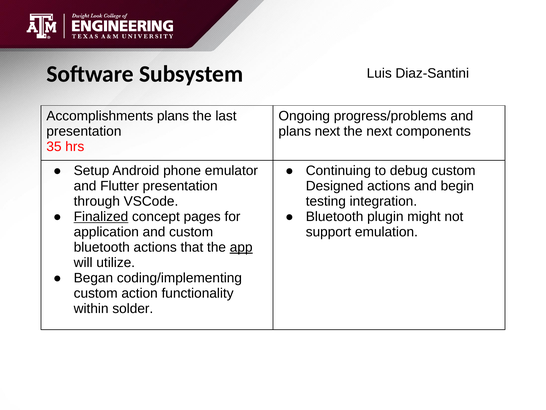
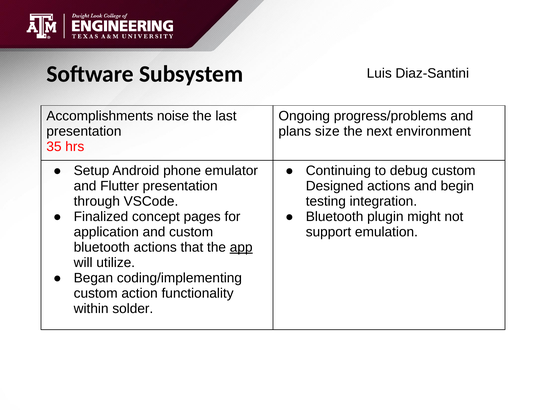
Accomplishments plans: plans -> noise
plans next: next -> size
components: components -> environment
Finalized underline: present -> none
